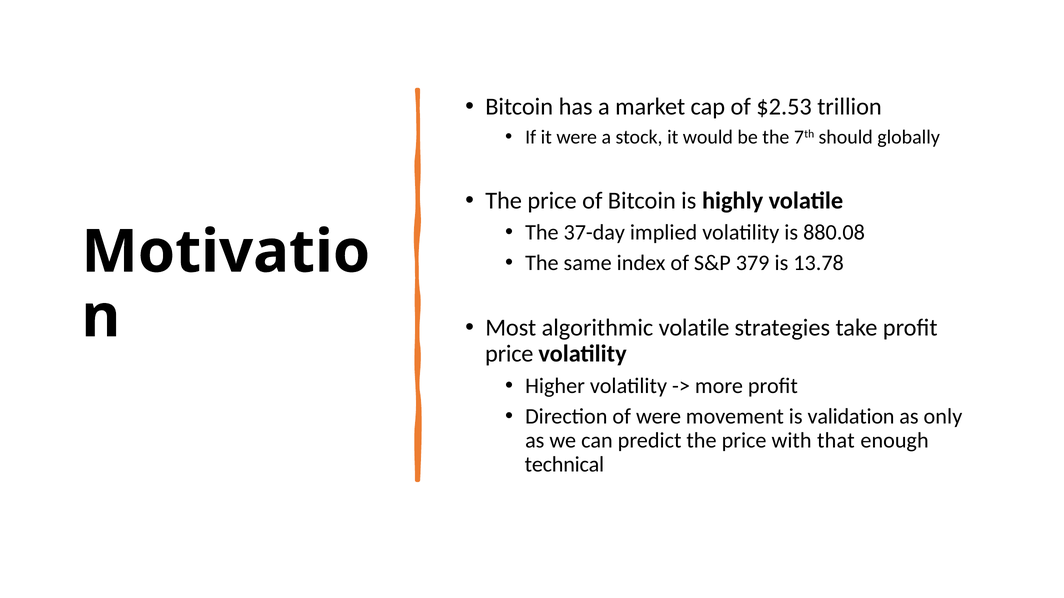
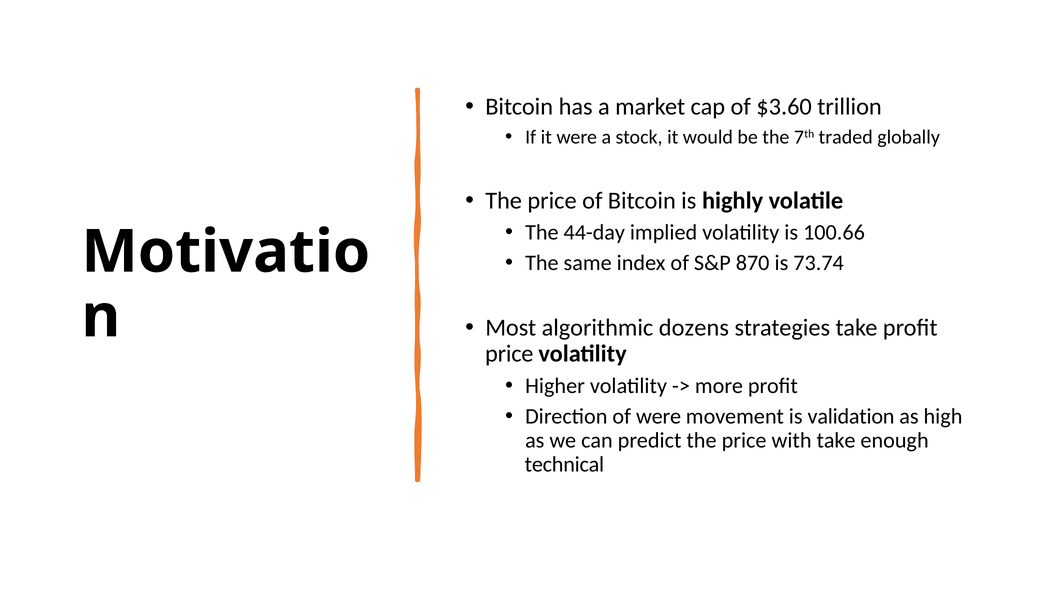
$2.53: $2.53 -> $3.60
should: should -> traded
37-day: 37-day -> 44-day
880.08: 880.08 -> 100.66
379: 379 -> 870
13.78: 13.78 -> 73.74
algorithmic volatile: volatile -> dozens
only: only -> high
with that: that -> take
